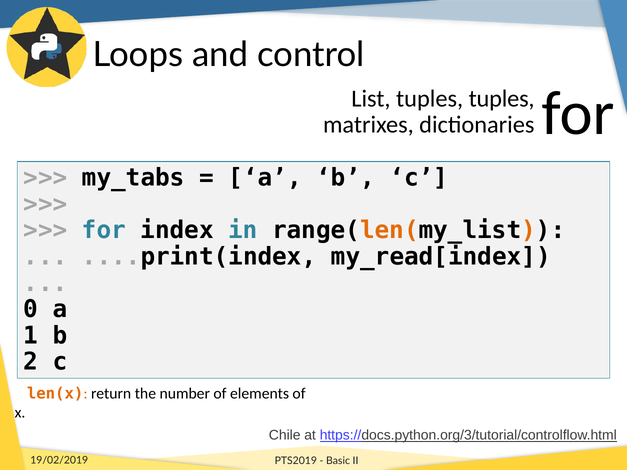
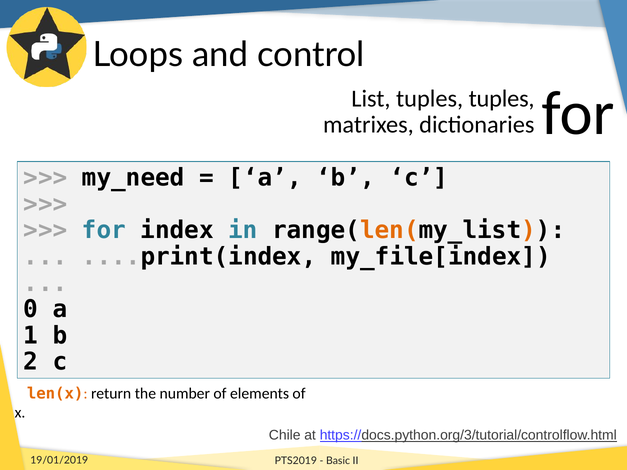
my_tabs: my_tabs -> my_need
my_read[index: my_read[index -> my_file[index
19/02/2019: 19/02/2019 -> 19/01/2019
